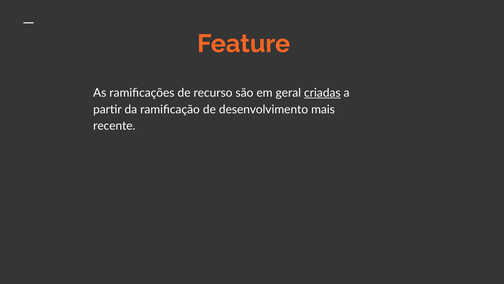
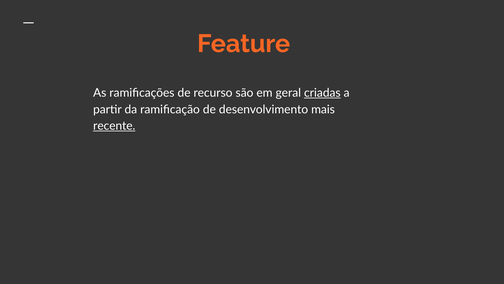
recente underline: none -> present
